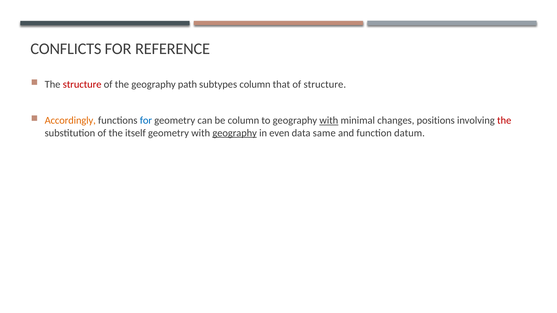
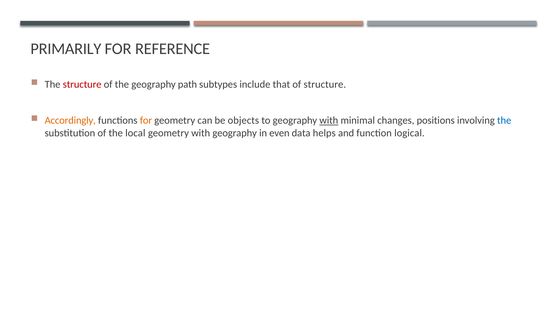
CONFLICTS: CONFLICTS -> PRIMARILY
subtypes column: column -> include
for at (146, 121) colour: blue -> orange
be column: column -> objects
the at (504, 121) colour: red -> blue
itself: itself -> local
geography at (235, 133) underline: present -> none
same: same -> helps
datum: datum -> logical
